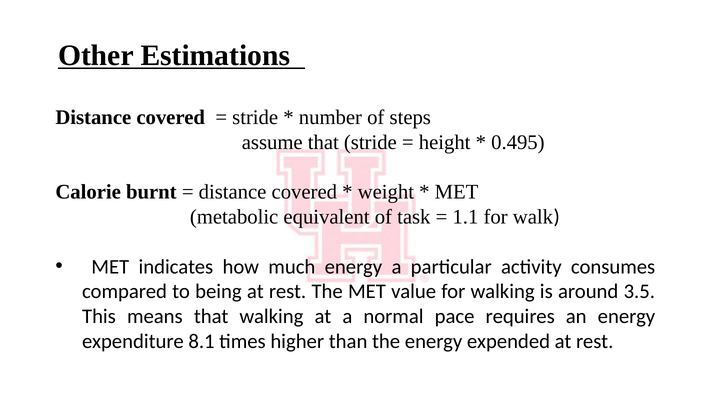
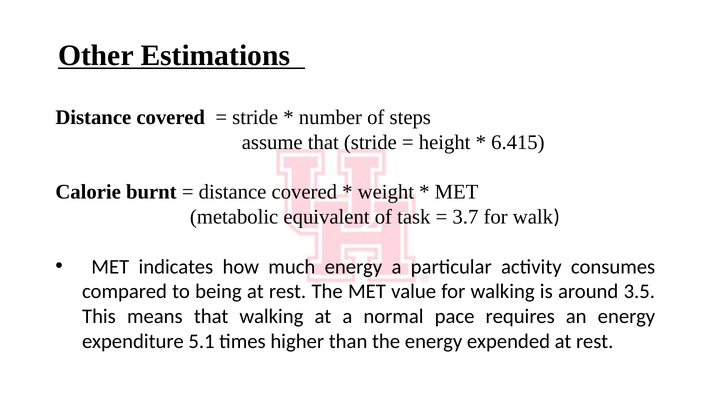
0.495: 0.495 -> 6.415
1.1: 1.1 -> 3.7
8.1: 8.1 -> 5.1
